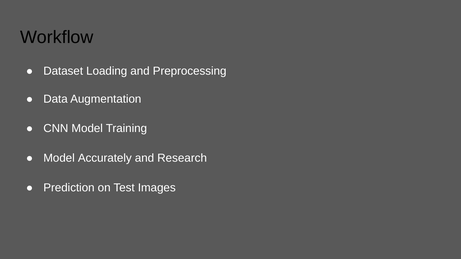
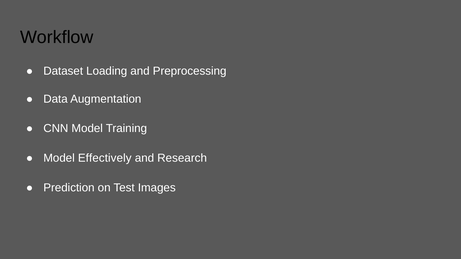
Accurately: Accurately -> Effectively
